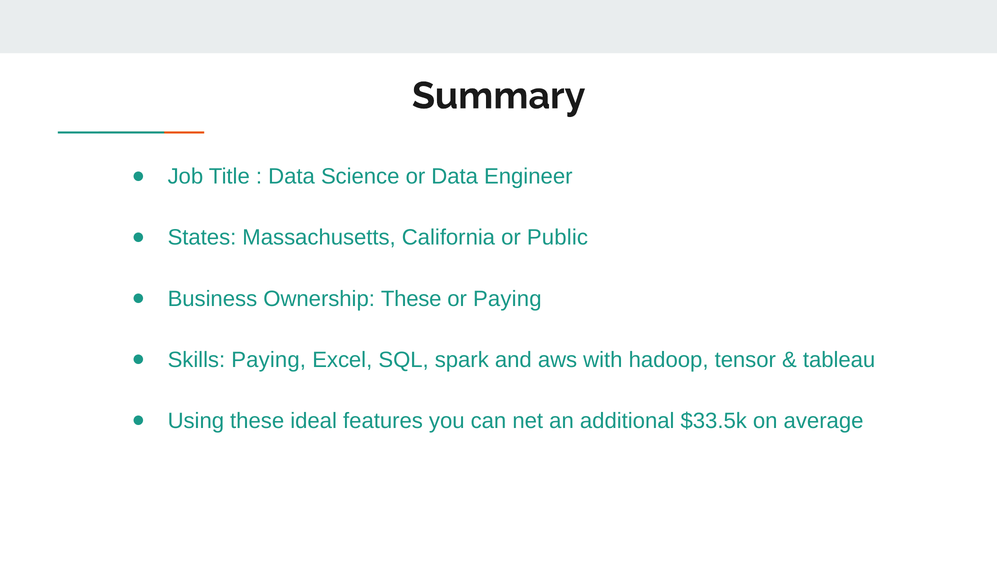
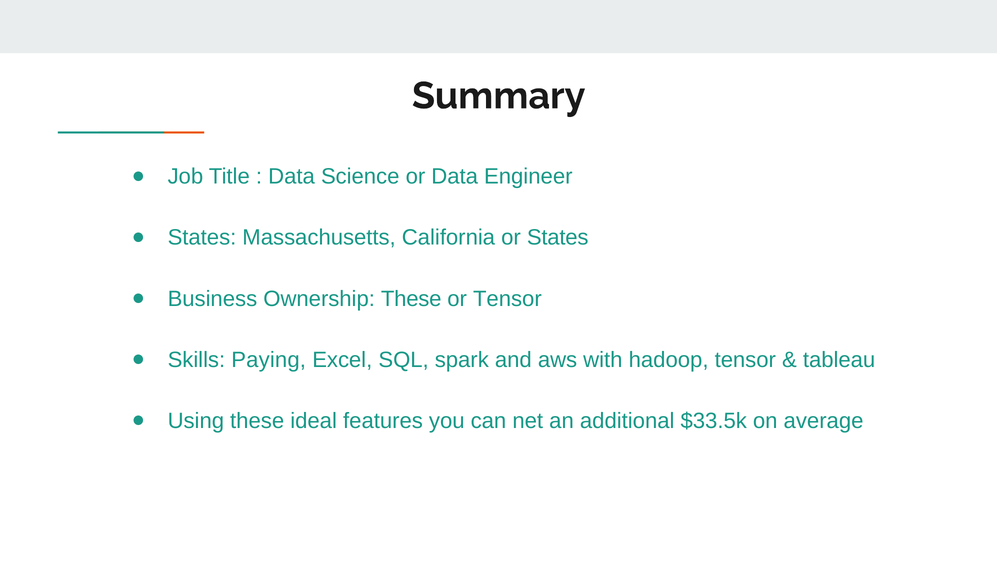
or Public: Public -> States
or Paying: Paying -> Tensor
